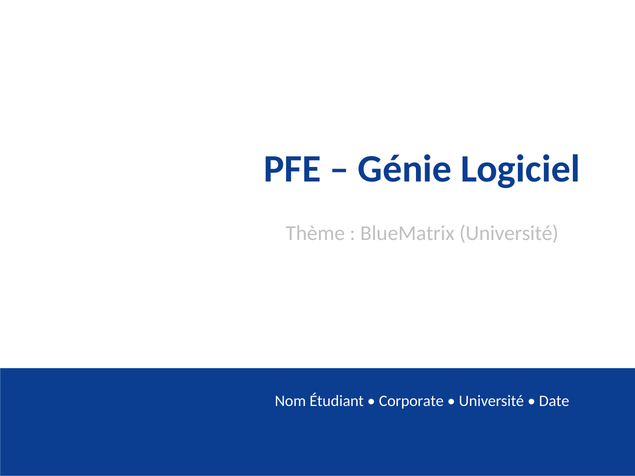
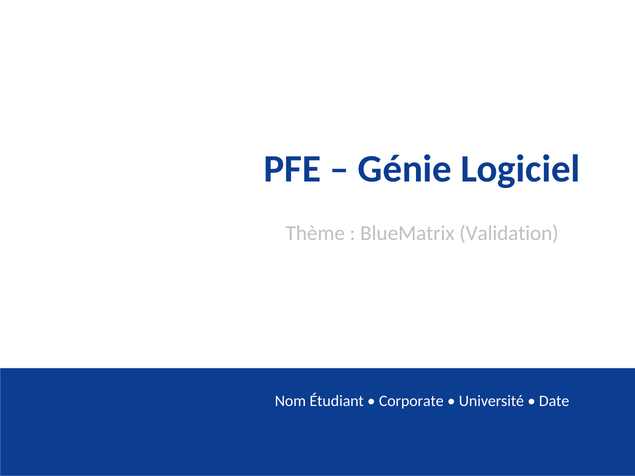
BlueMatrix Université: Université -> Validation
